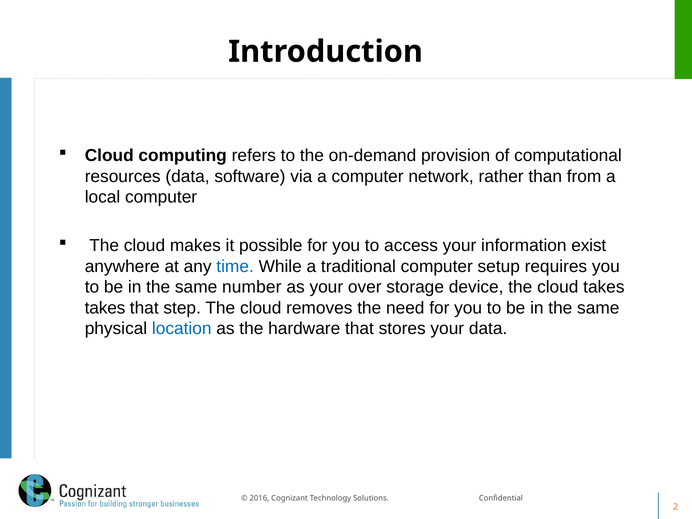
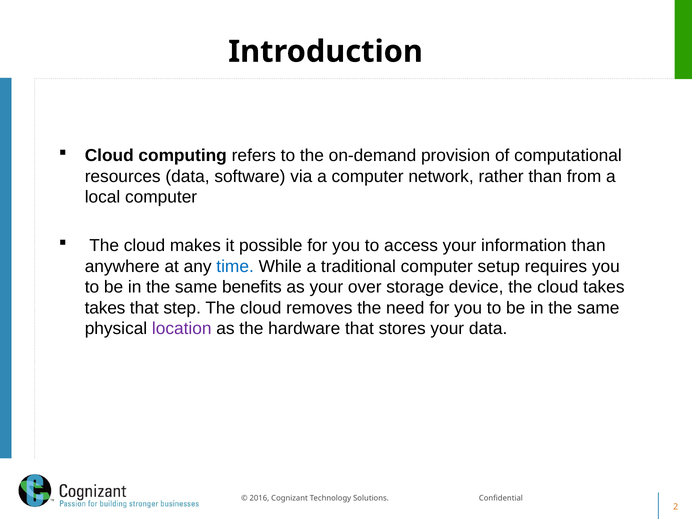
information exist: exist -> than
number: number -> benefits
location colour: blue -> purple
